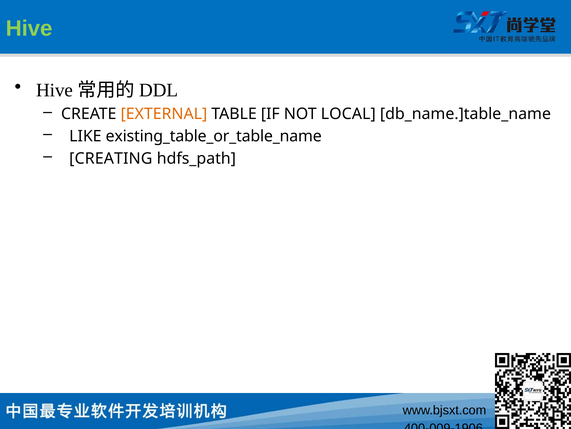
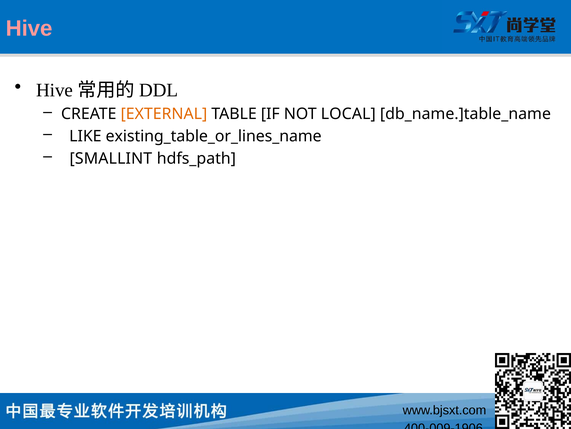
Hive colour: light green -> pink
existing_table_or_table_name: existing_table_or_table_name -> existing_table_or_lines_name
CREATING: CREATING -> SMALLINT
